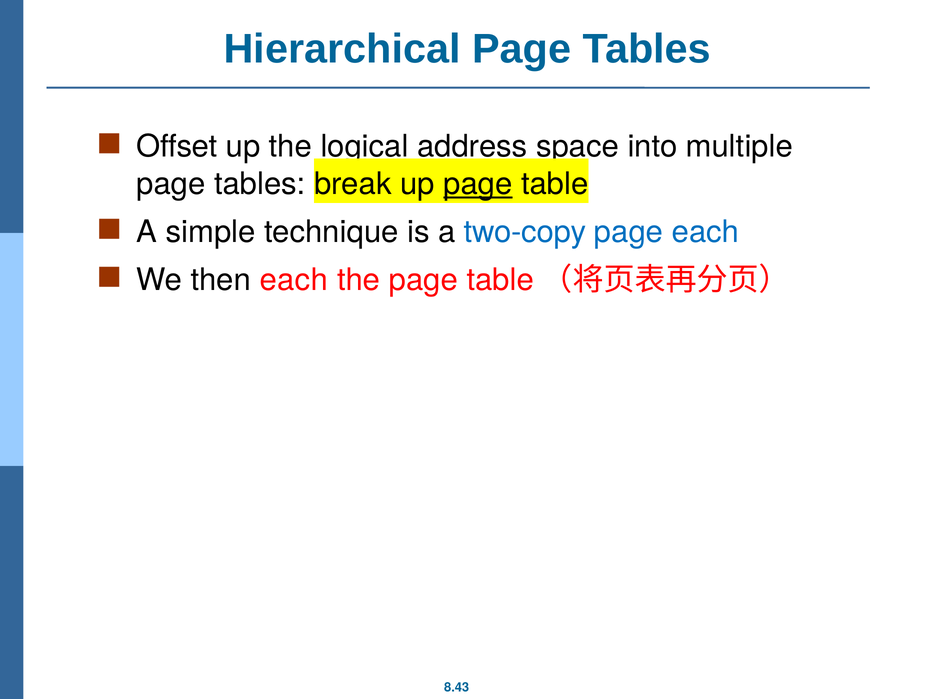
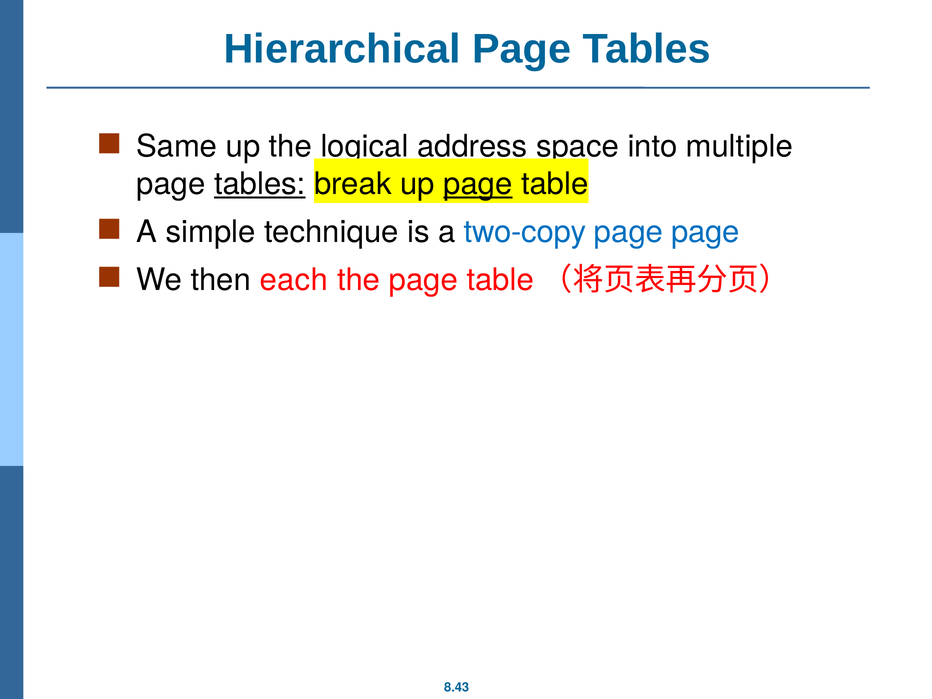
Offset: Offset -> Same
tables at (260, 184) underline: none -> present
page each: each -> page
